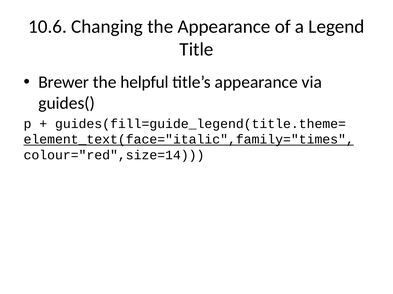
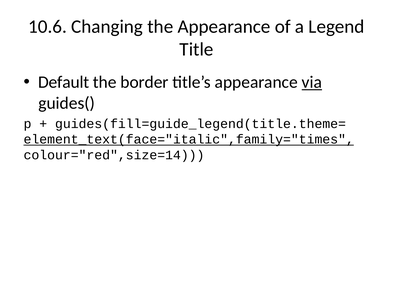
Brewer: Brewer -> Default
helpful: helpful -> border
via underline: none -> present
